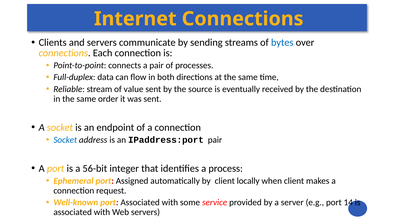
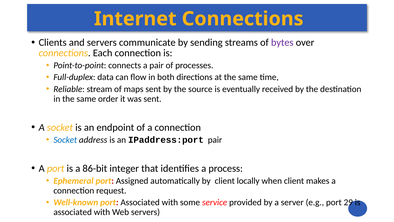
bytes colour: blue -> purple
value: value -> maps
56-bit: 56-bit -> 86-bit
14: 14 -> 29
